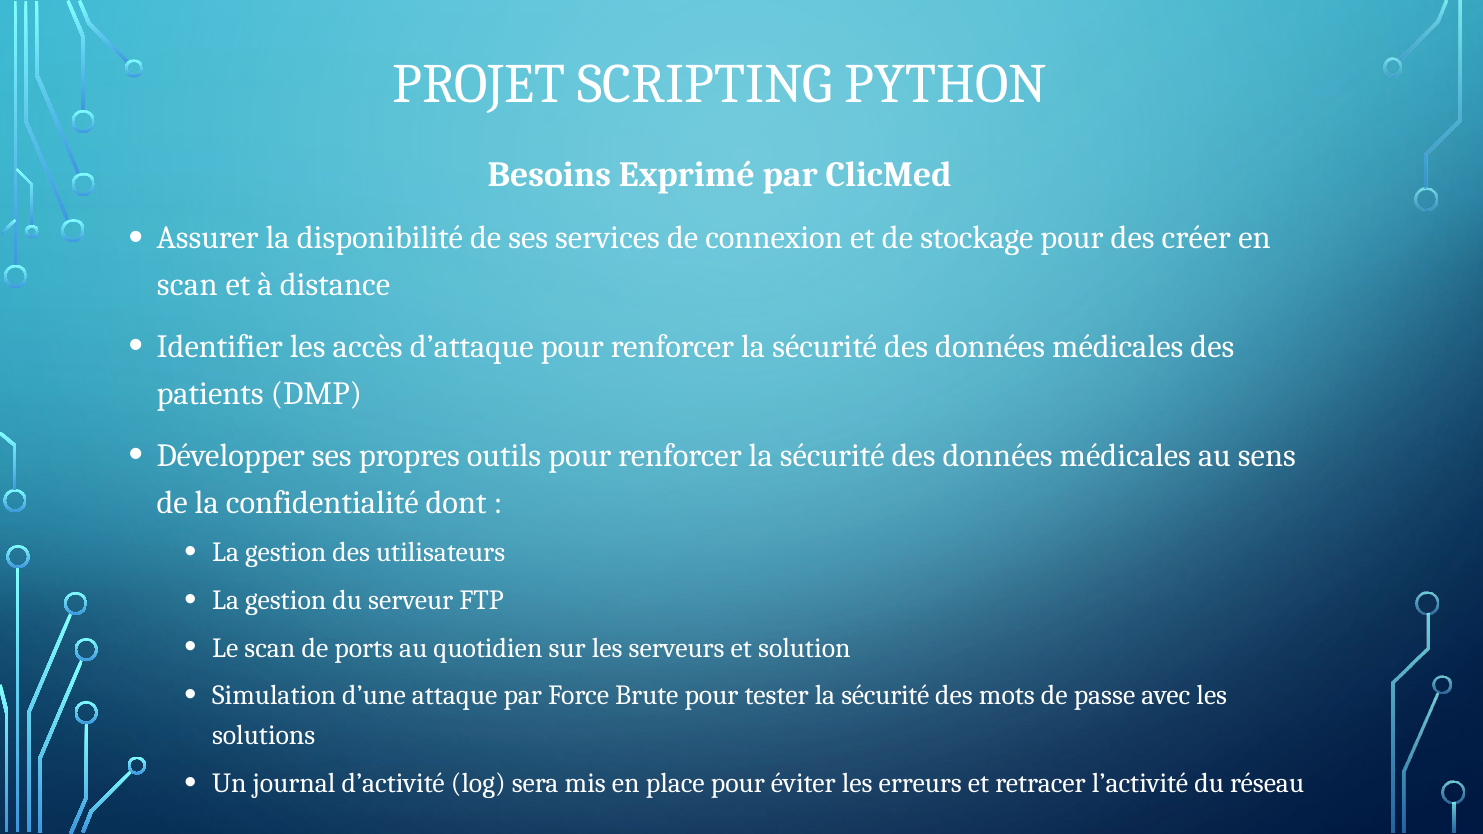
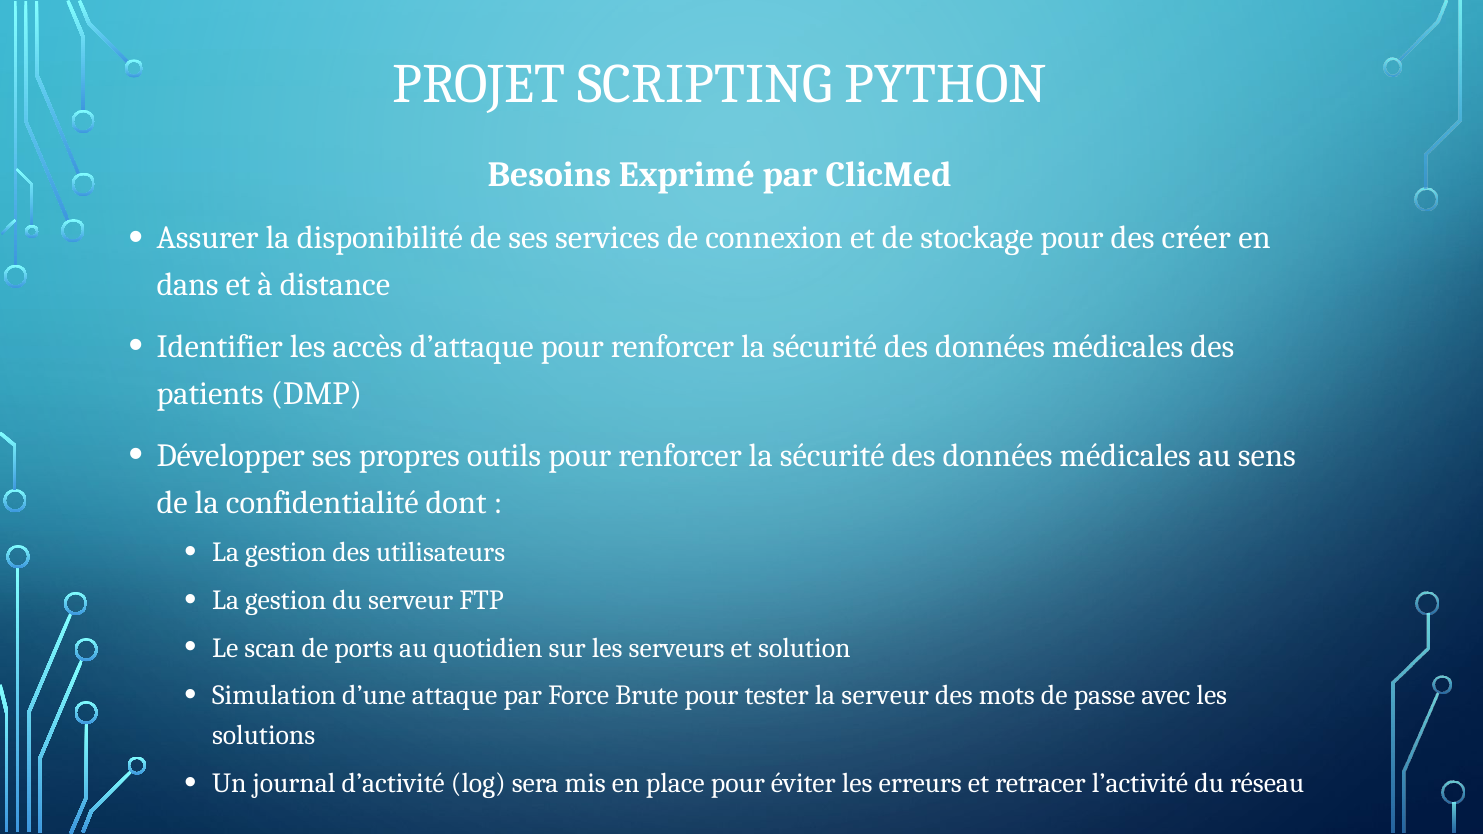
scan at (187, 285): scan -> dans
tester la sécurité: sécurité -> serveur
